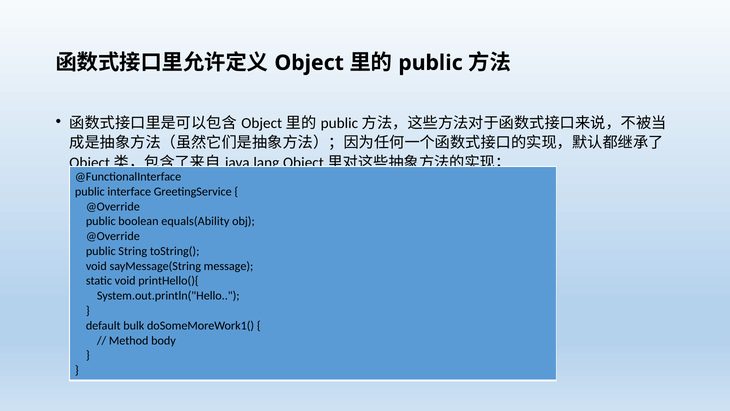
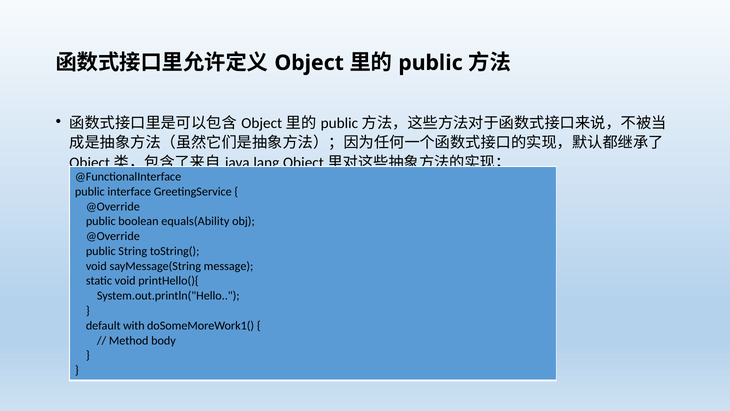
bulk: bulk -> with
